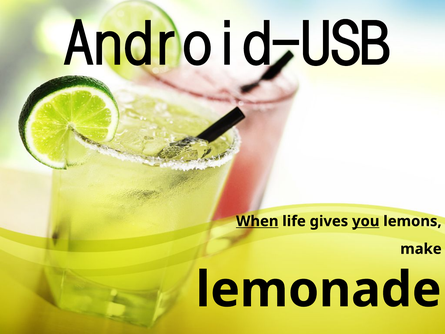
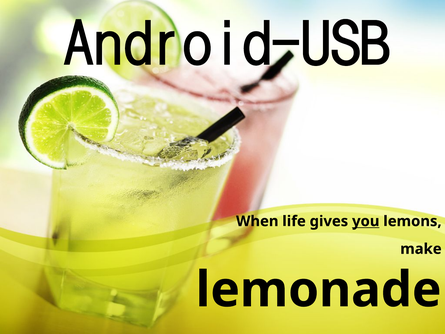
When underline: present -> none
